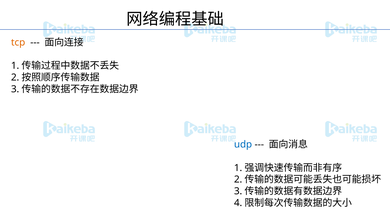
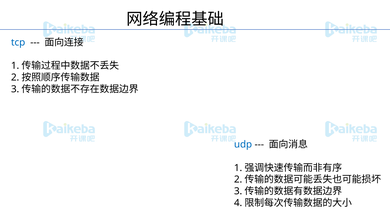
tcp colour: orange -> blue
